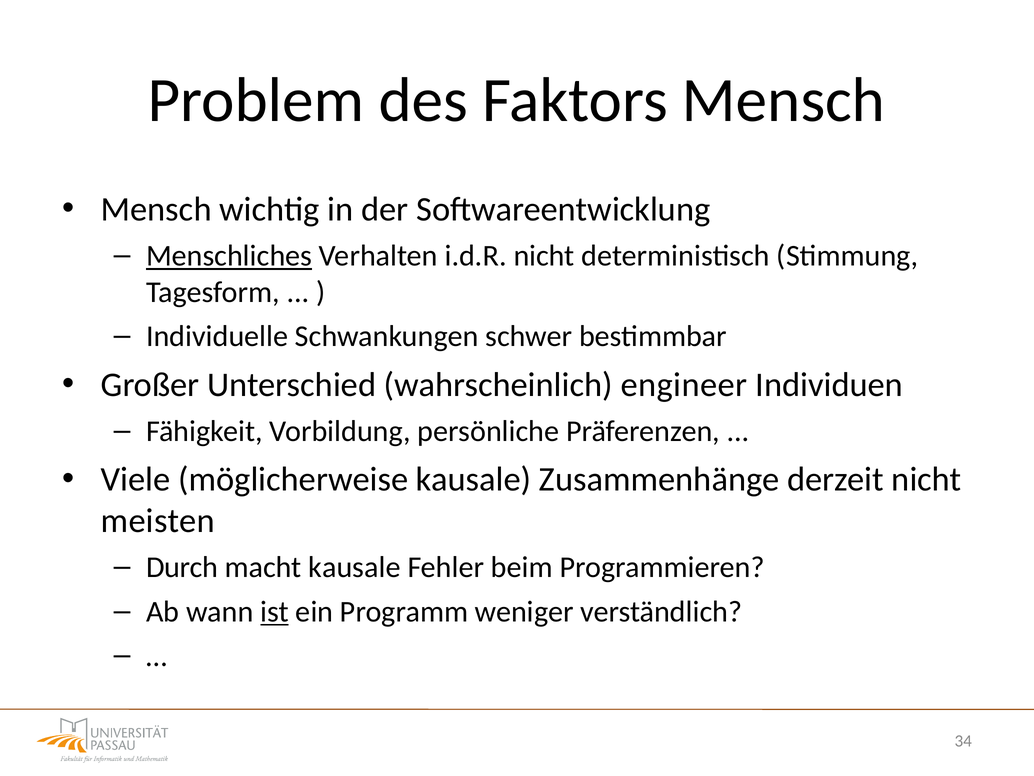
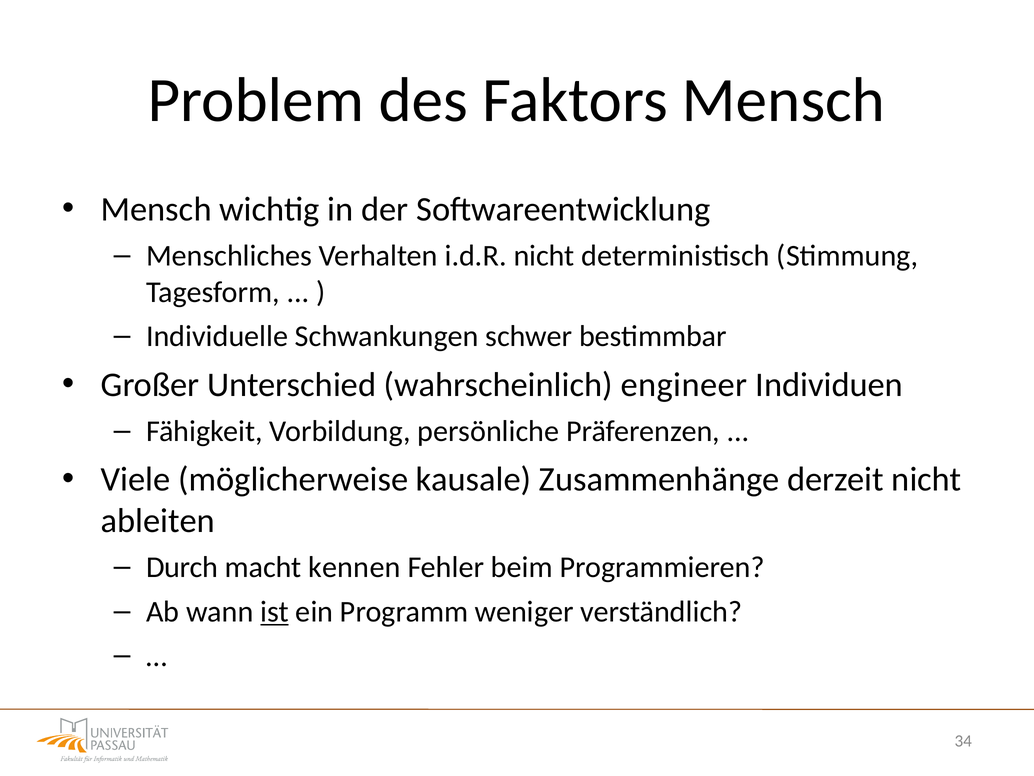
Menschliches underline: present -> none
meisten: meisten -> ableiten
macht kausale: kausale -> kennen
